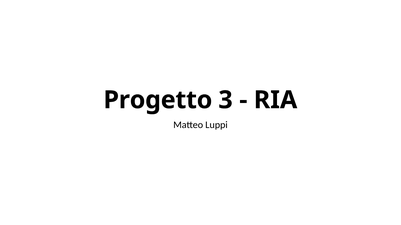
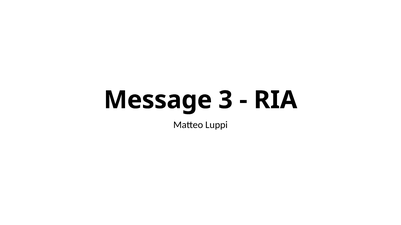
Progetto: Progetto -> Message
